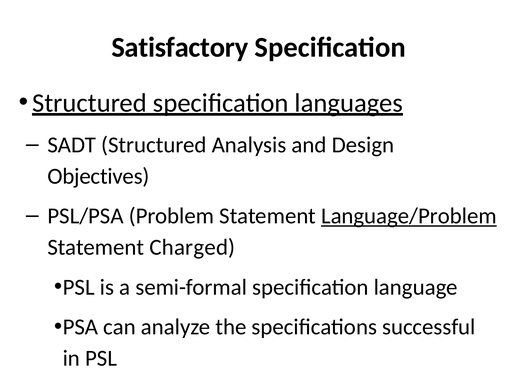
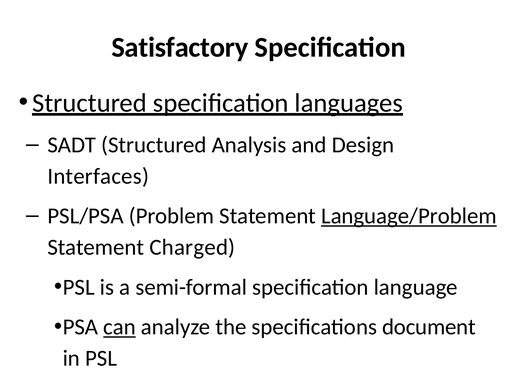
Objectives: Objectives -> Interfaces
can underline: none -> present
successful: successful -> document
